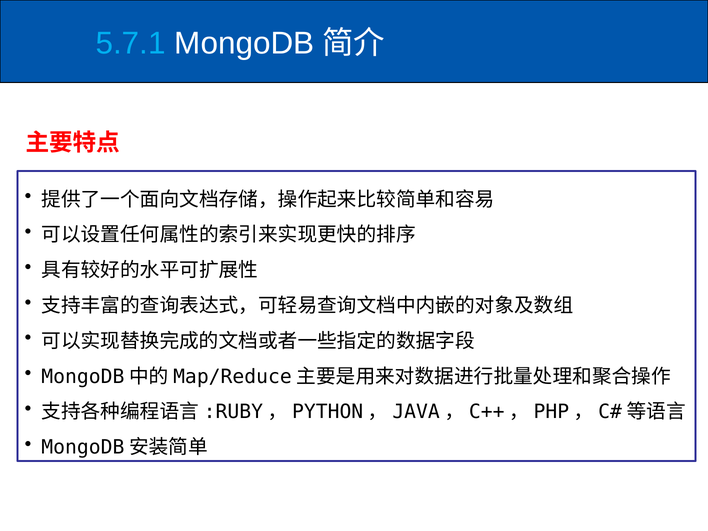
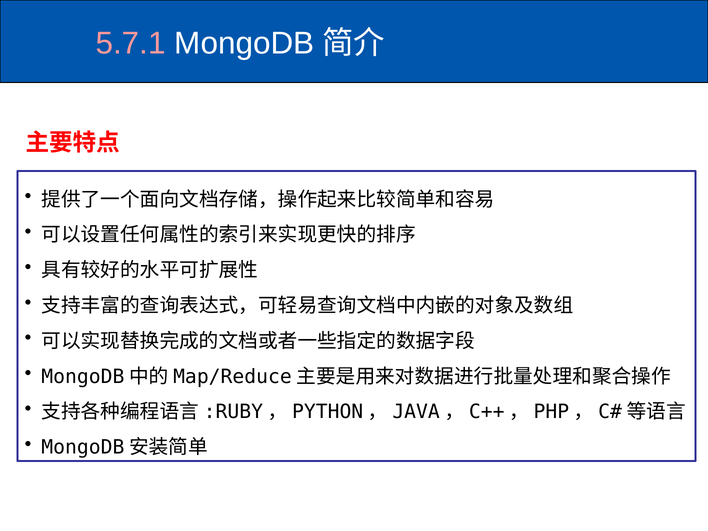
5.7.1 colour: light blue -> pink
